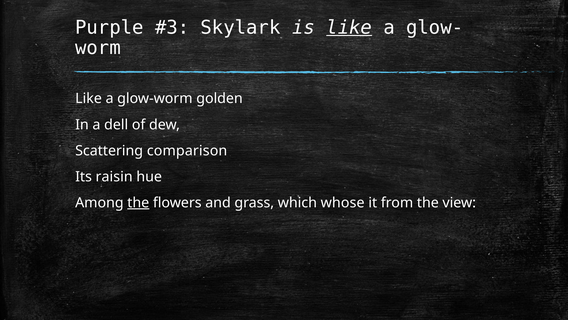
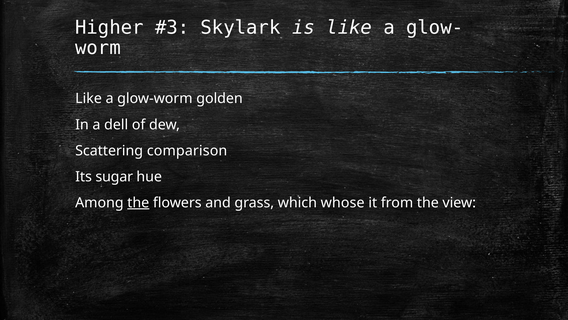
Purple: Purple -> Higher
like at (349, 27) underline: present -> none
raisin: raisin -> sugar
